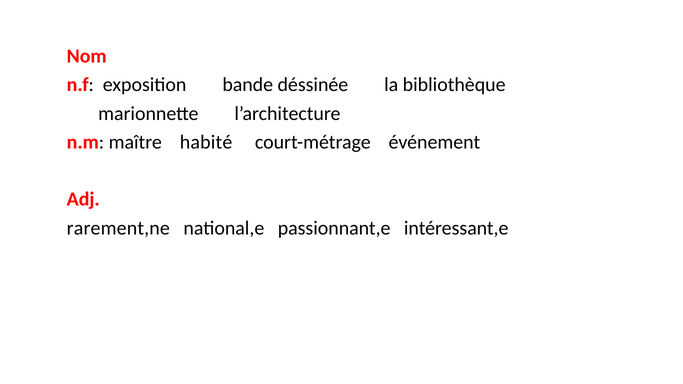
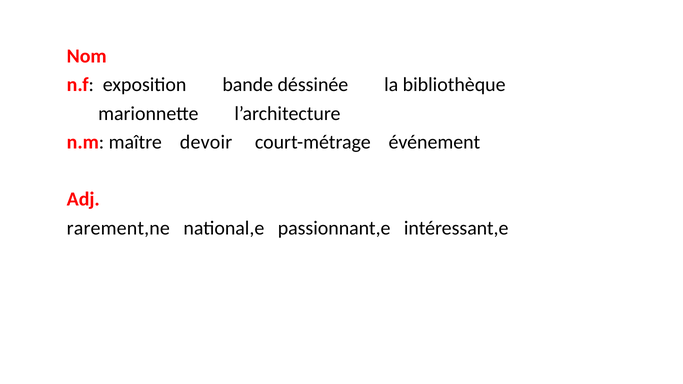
habité: habité -> devoir
